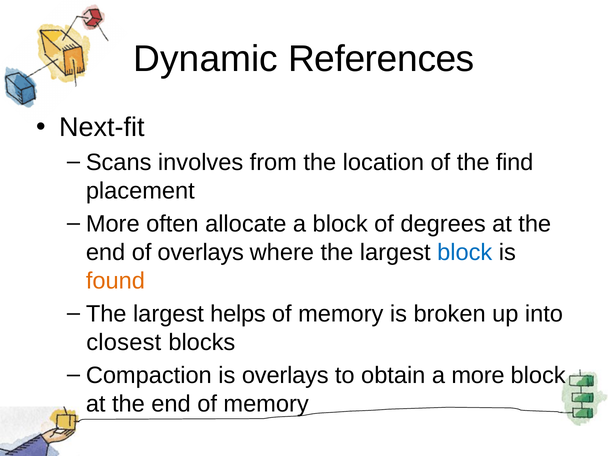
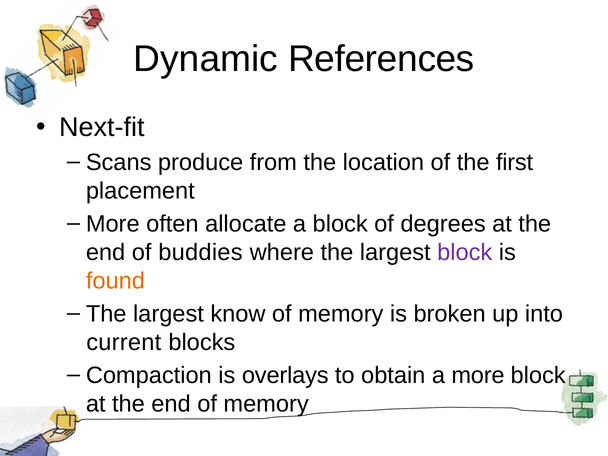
involves: involves -> produce
find: find -> first
of overlays: overlays -> buddies
block at (465, 252) colour: blue -> purple
helps: helps -> know
closest: closest -> current
